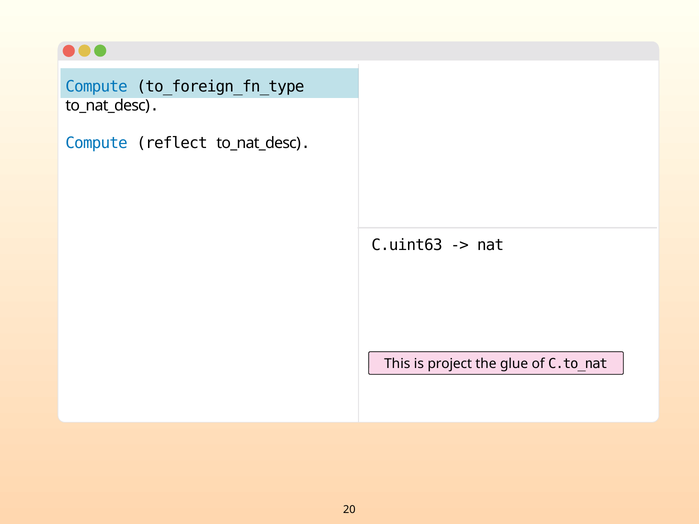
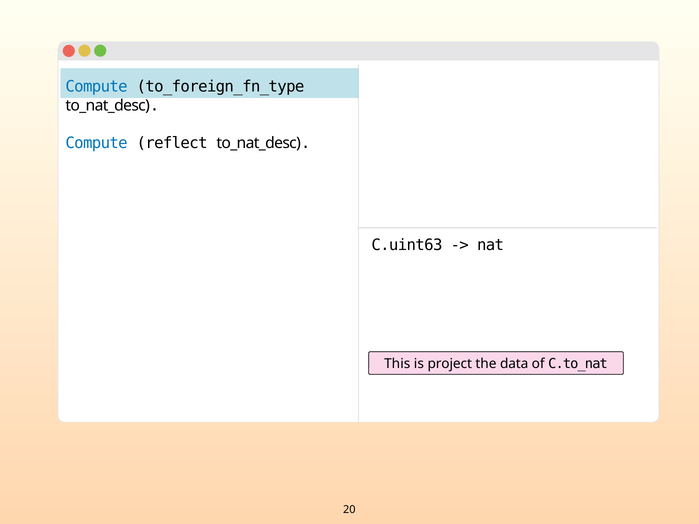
glue: glue -> data
